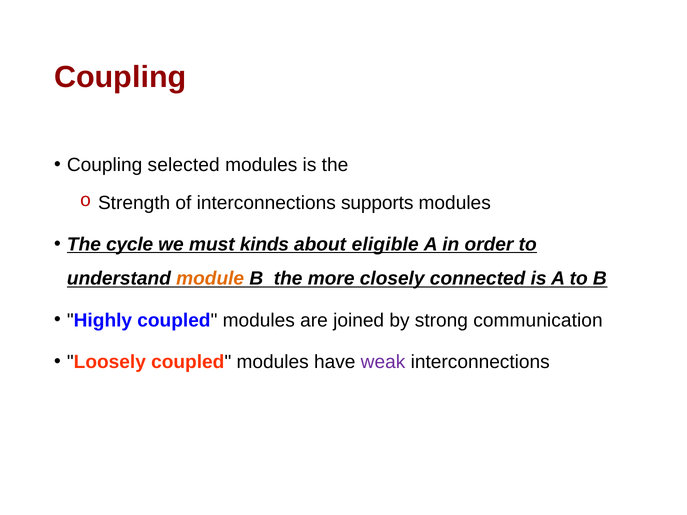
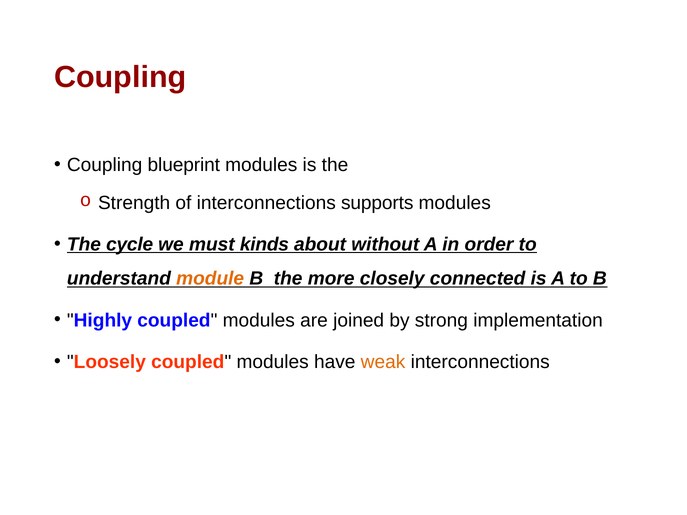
selected: selected -> blueprint
eligible: eligible -> without
communication: communication -> implementation
weak colour: purple -> orange
